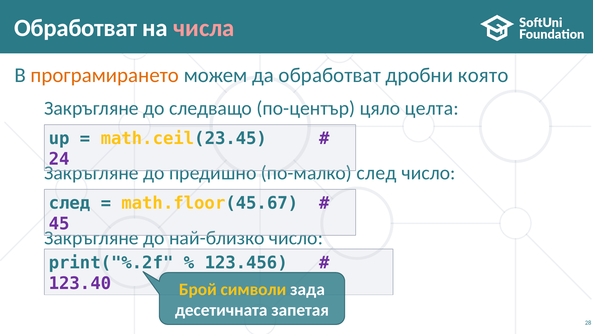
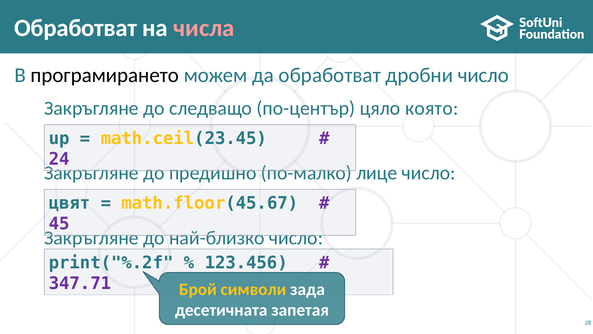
програмирането colour: orange -> black
дробни която: която -> число
целта: целта -> която
след at (377, 173): след -> лице
след at (70, 203): след -> цвят
123.40: 123.40 -> 347.71
